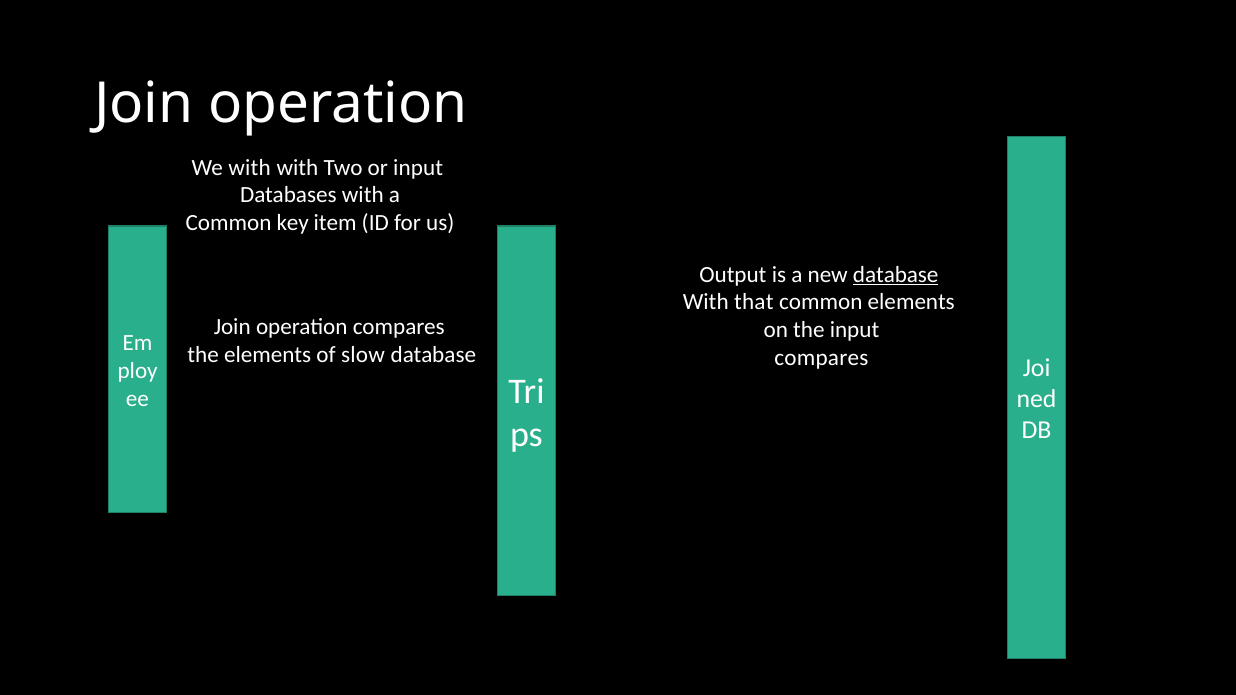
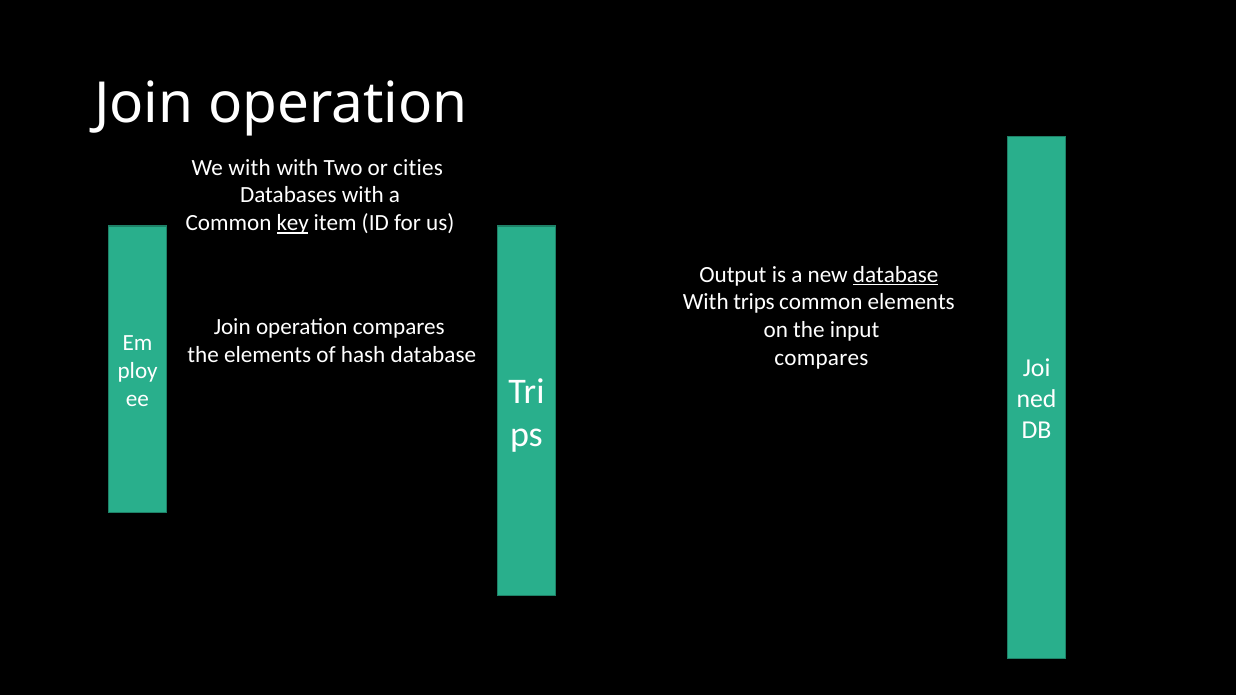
or input: input -> cities
key underline: none -> present
that: that -> trips
slow: slow -> hash
